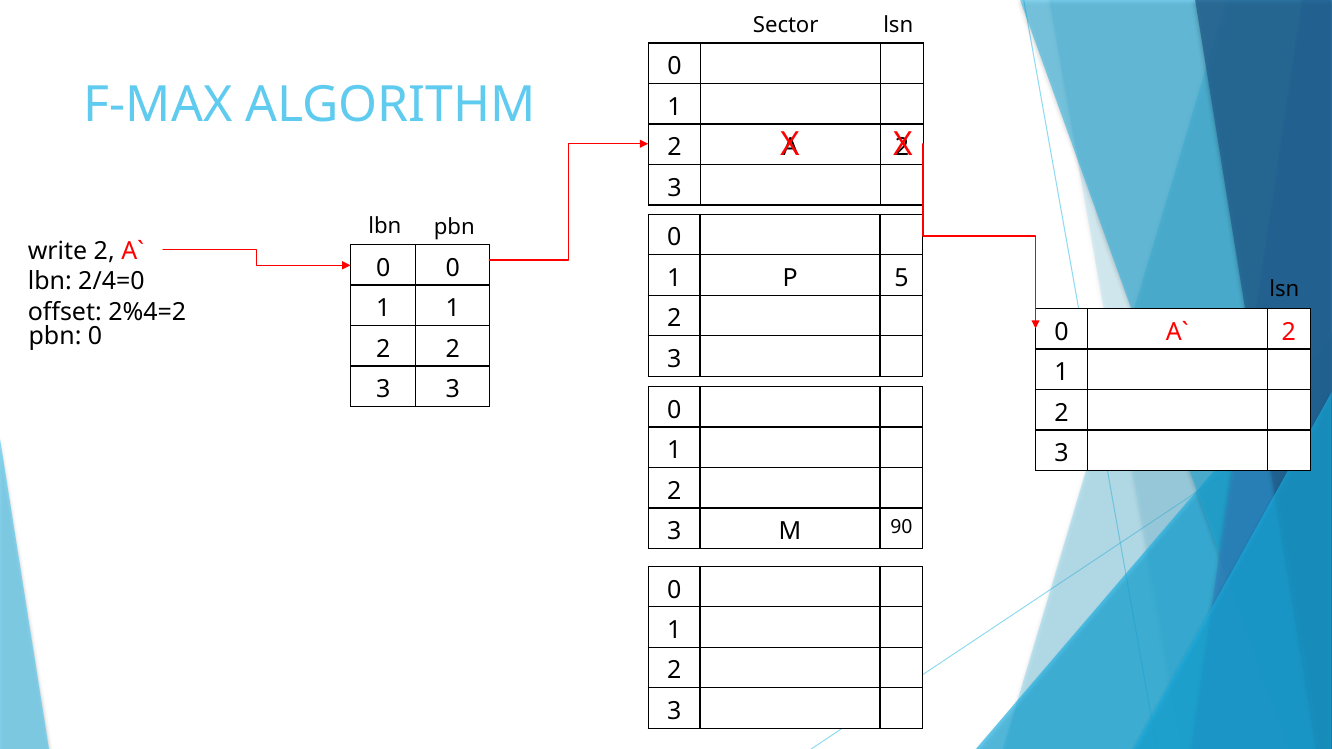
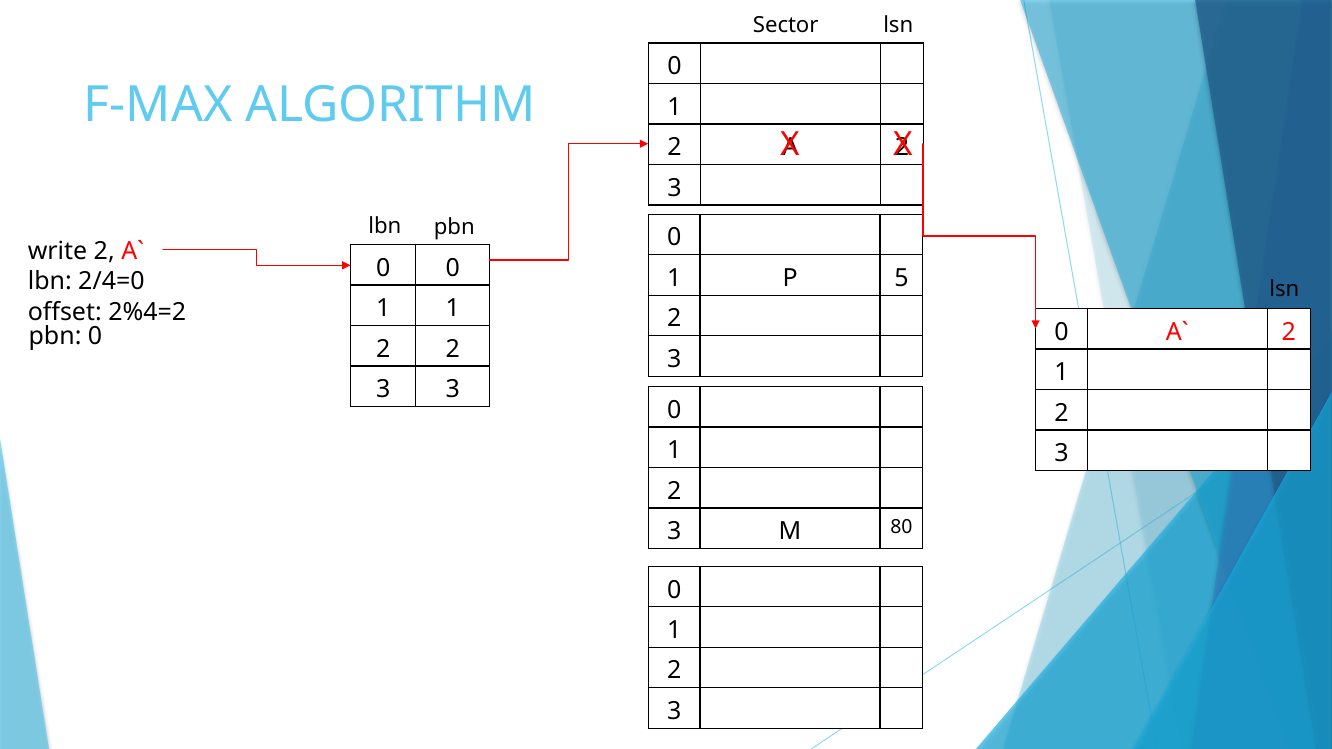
90: 90 -> 80
